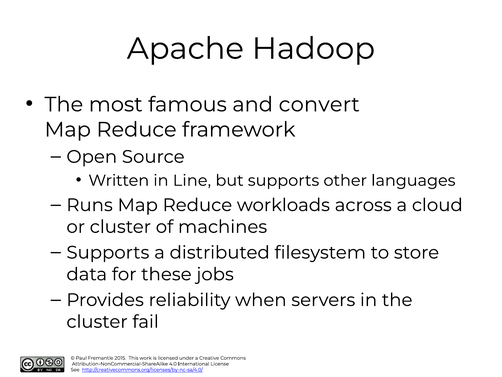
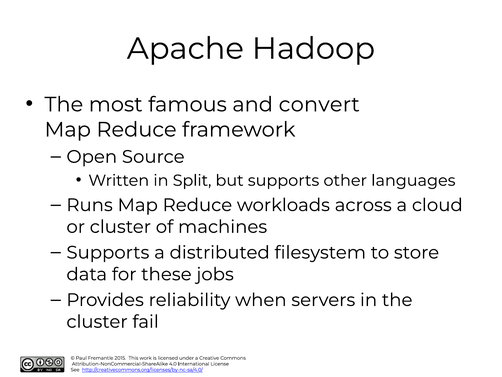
Line: Line -> Split
